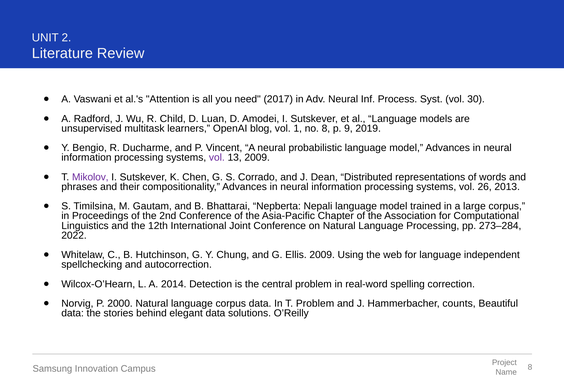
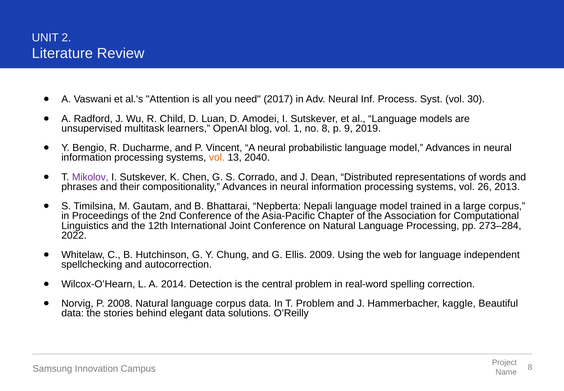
vol at (217, 157) colour: purple -> orange
13 2009: 2009 -> 2040
2000: 2000 -> 2008
counts: counts -> kaggle
